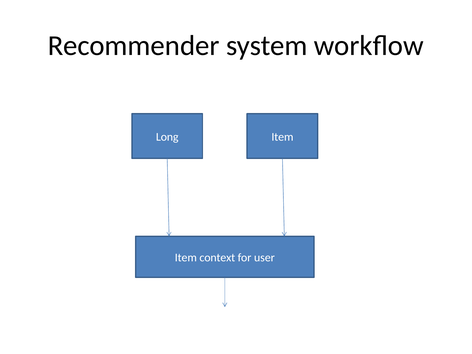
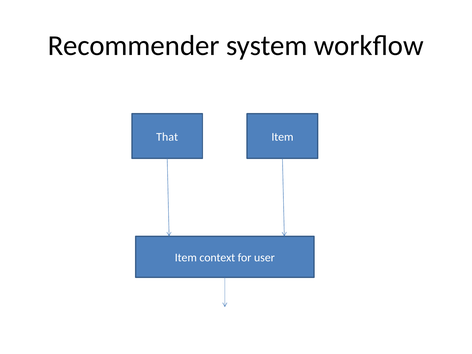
Long: Long -> That
